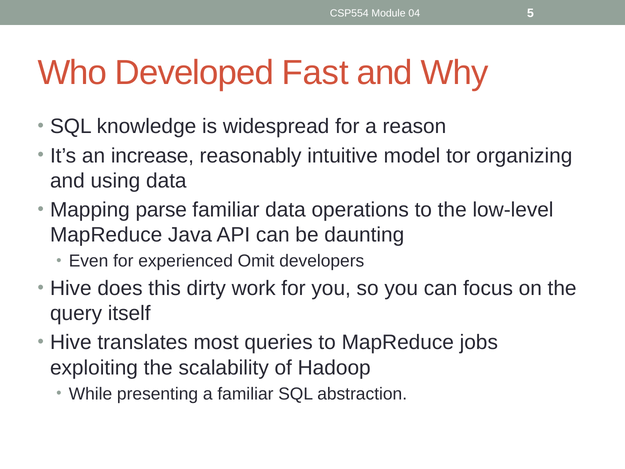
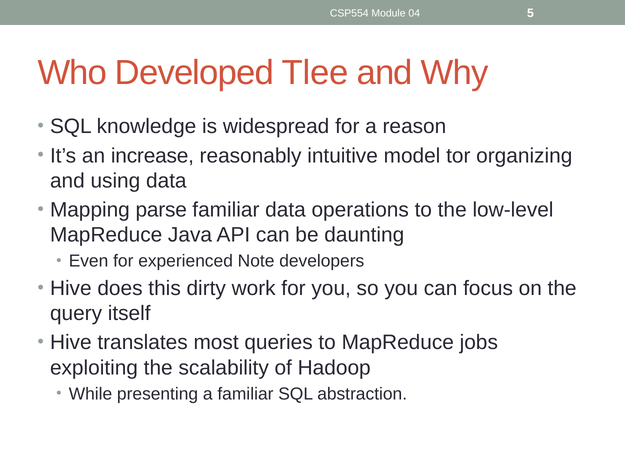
Fast: Fast -> Tlee
Omit: Omit -> Note
